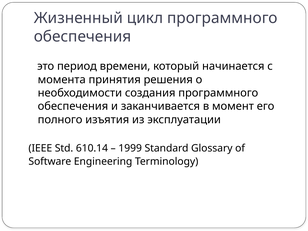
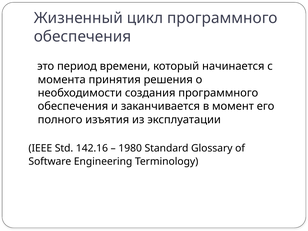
610.14: 610.14 -> 142.16
1999: 1999 -> 1980
